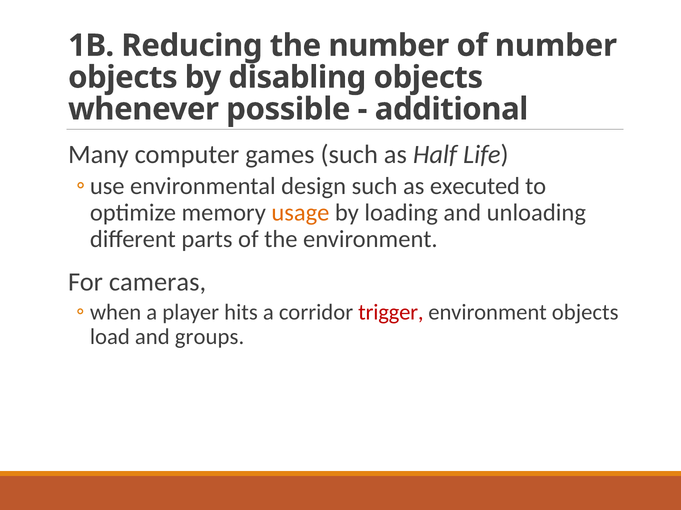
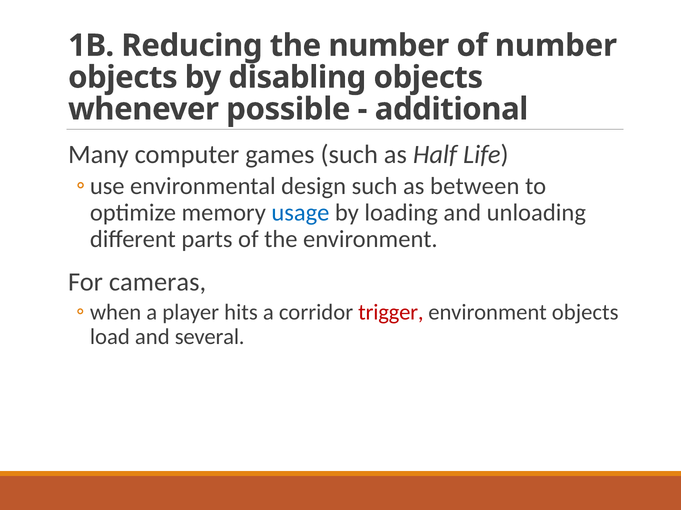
executed: executed -> between
usage colour: orange -> blue
groups: groups -> several
